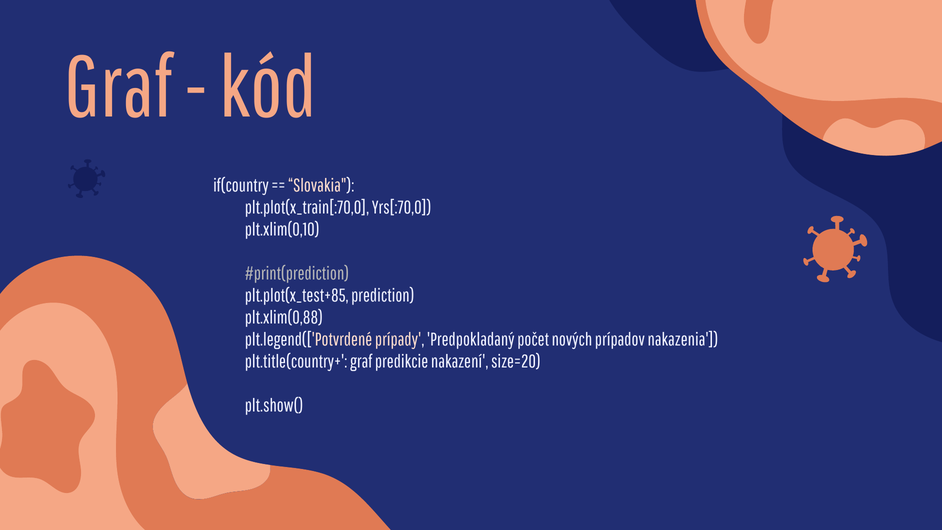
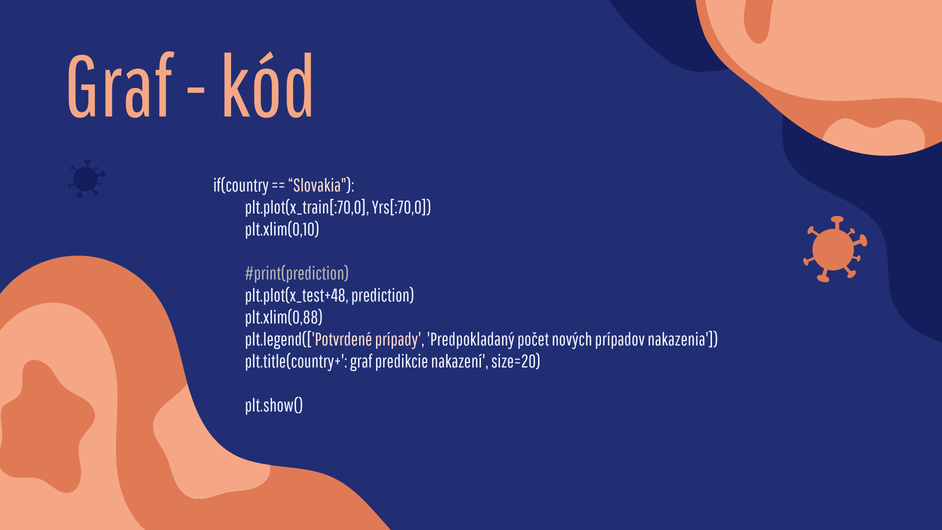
plt.plot(x_test+85: plt.plot(x_test+85 -> plt.plot(x_test+48
